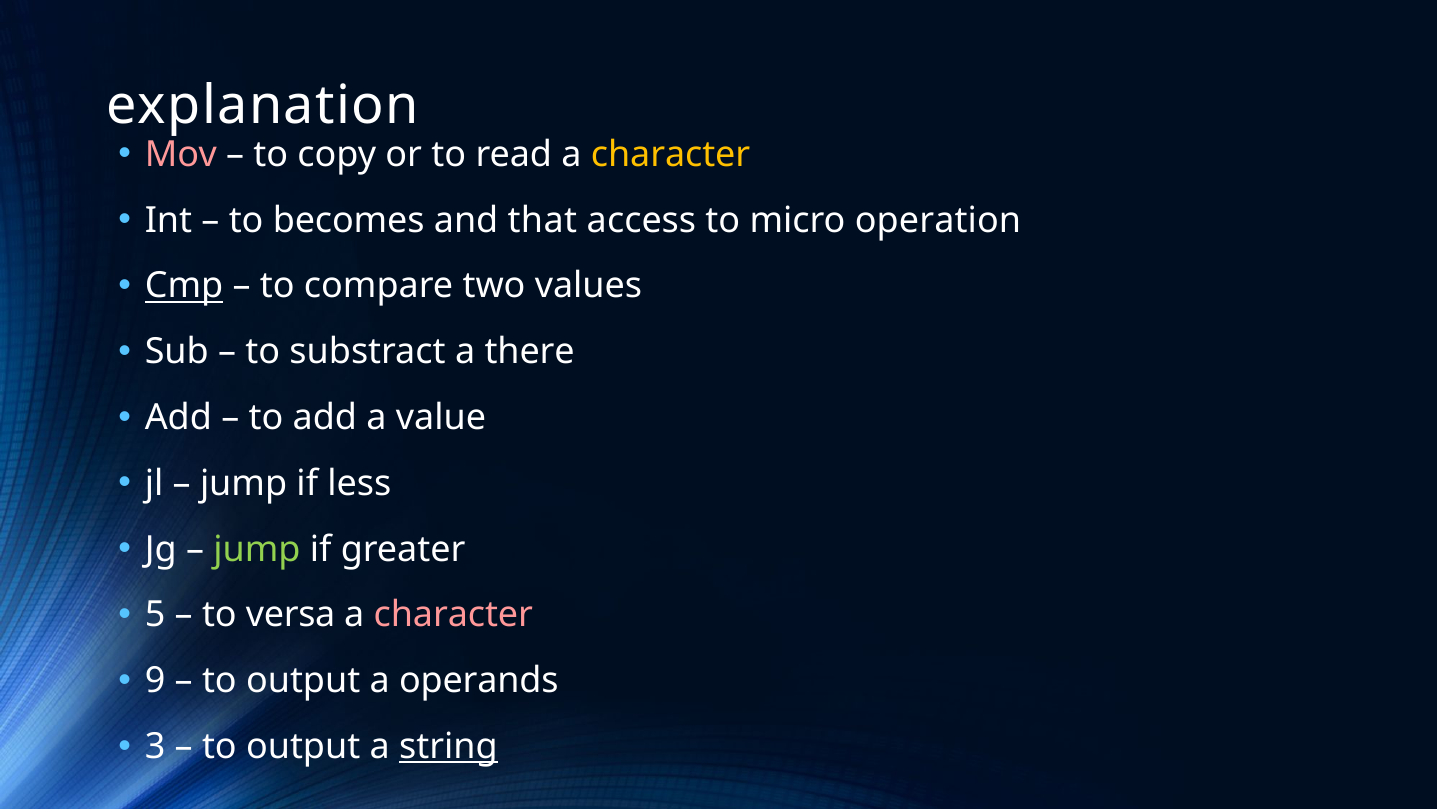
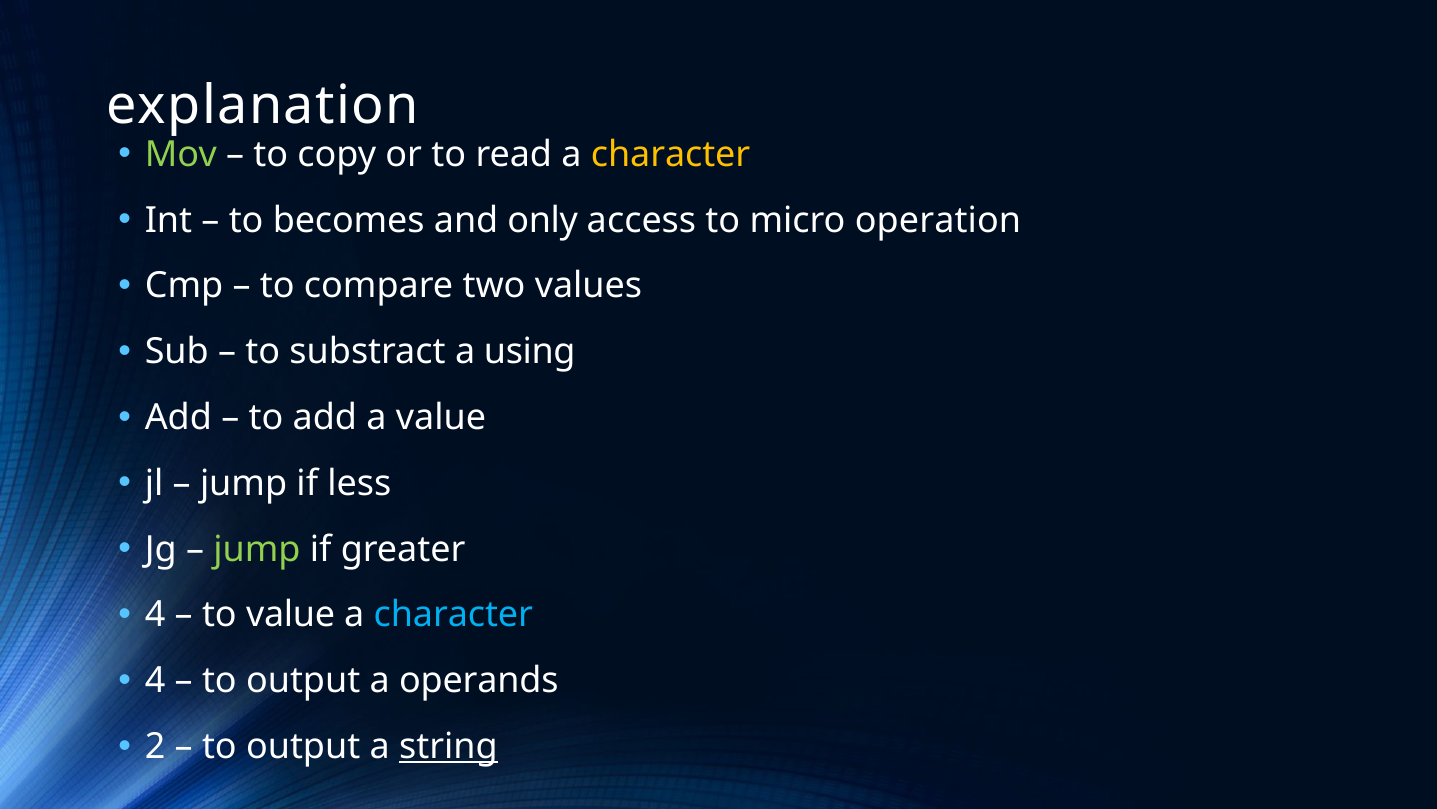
Mov colour: pink -> light green
that: that -> only
Cmp underline: present -> none
there: there -> using
5 at (155, 615): 5 -> 4
to versa: versa -> value
character at (453, 615) colour: pink -> light blue
9 at (155, 680): 9 -> 4
3: 3 -> 2
